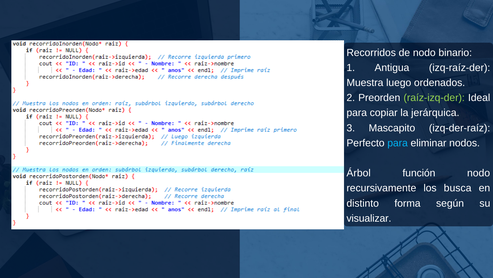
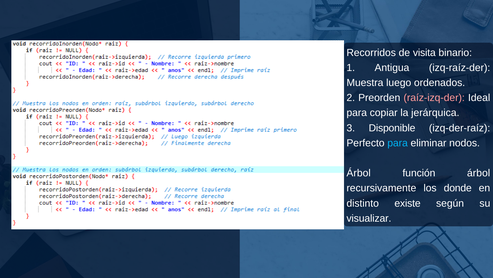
de nodo: nodo -> visita
raíz-izq-der colour: light green -> pink
Mascapito: Mascapito -> Disponible
función nodo: nodo -> árbol
busca: busca -> donde
forma: forma -> existe
